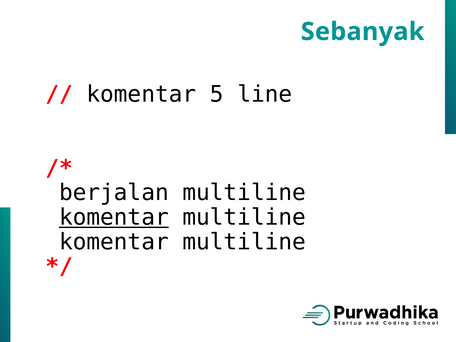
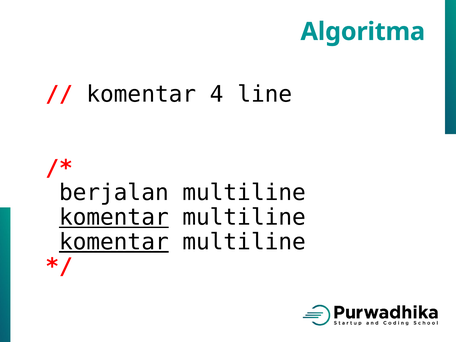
Sebanyak: Sebanyak -> Algoritma
5: 5 -> 4
komentar at (114, 242) underline: none -> present
